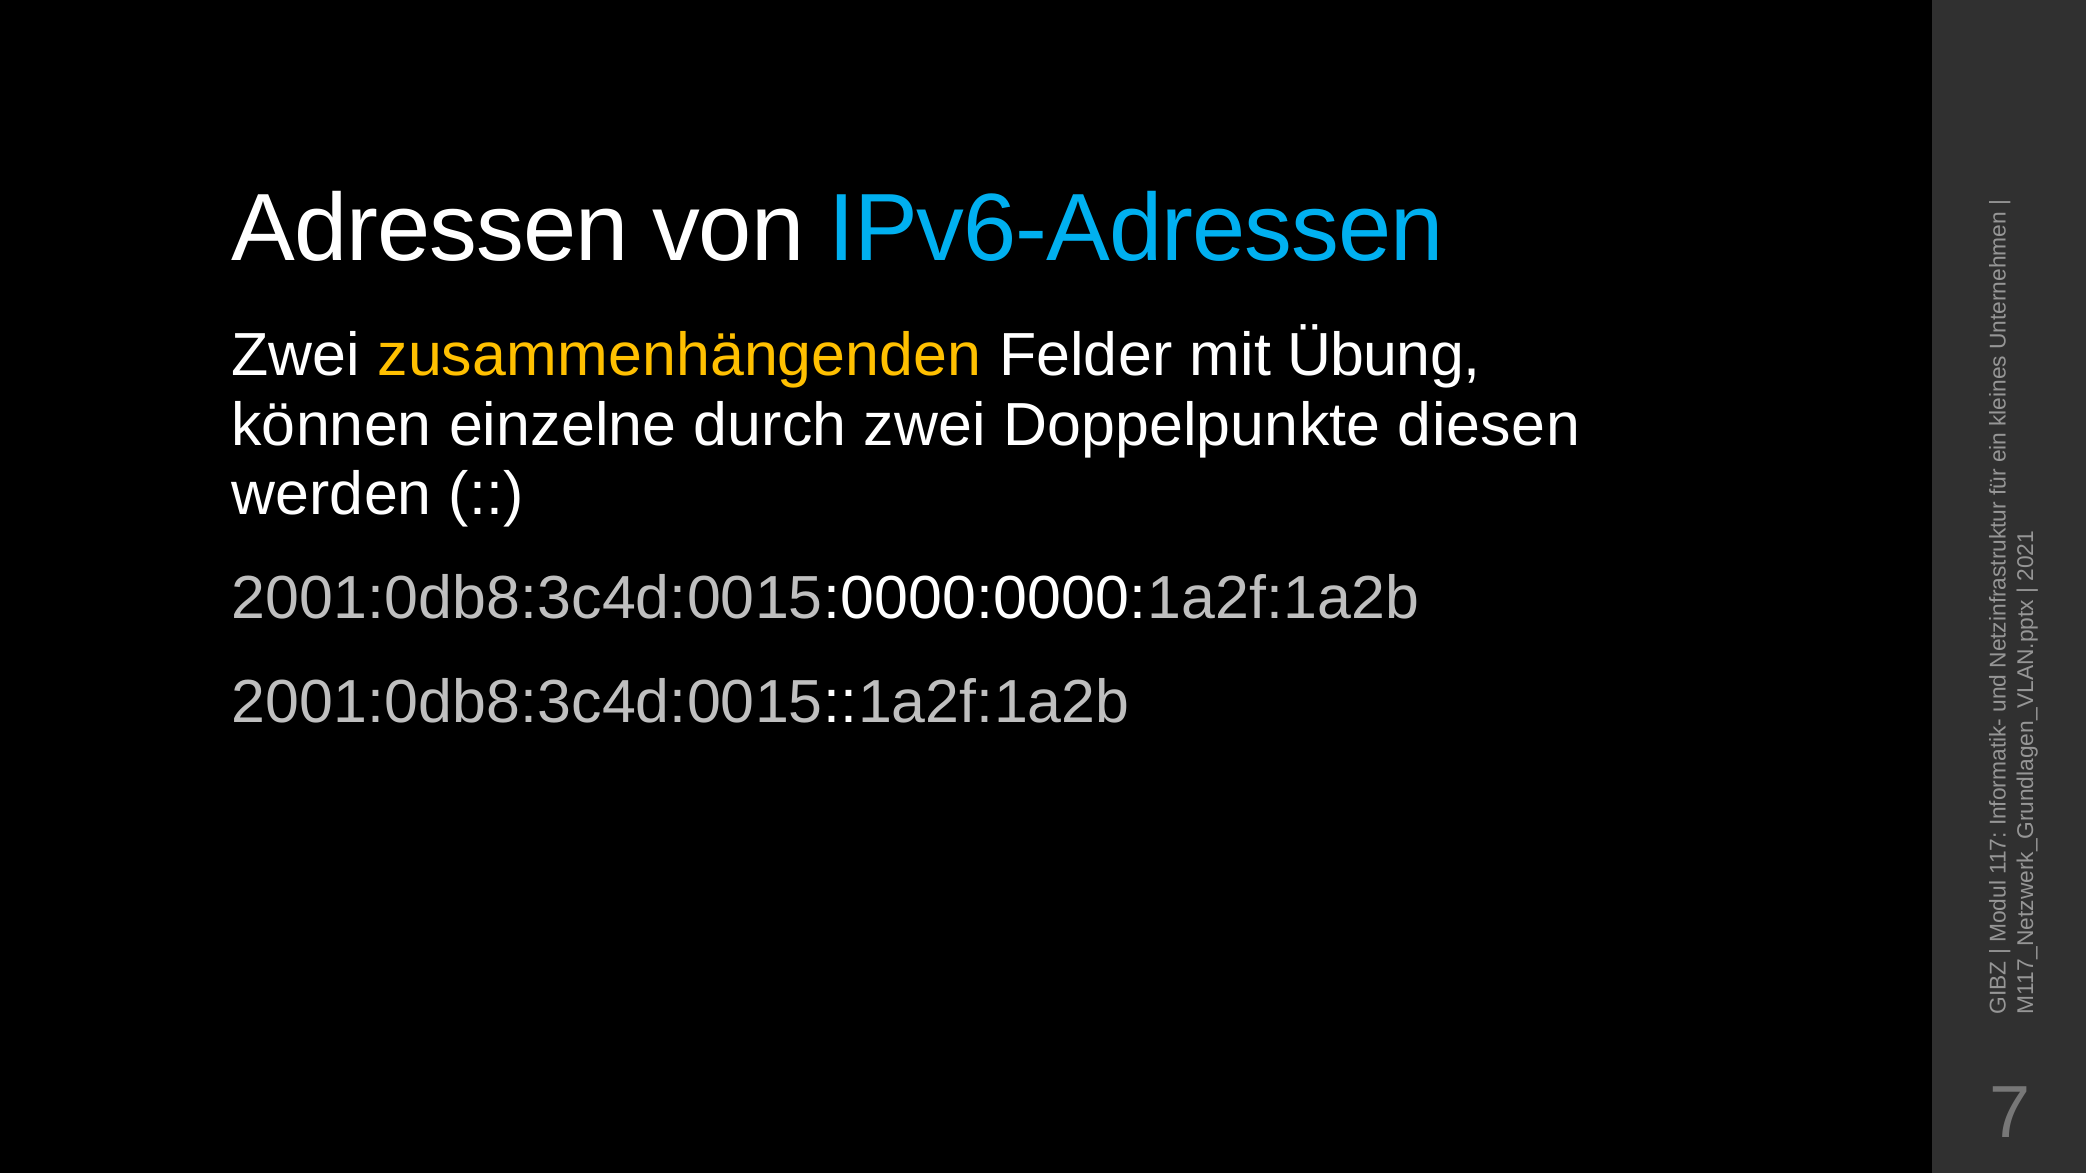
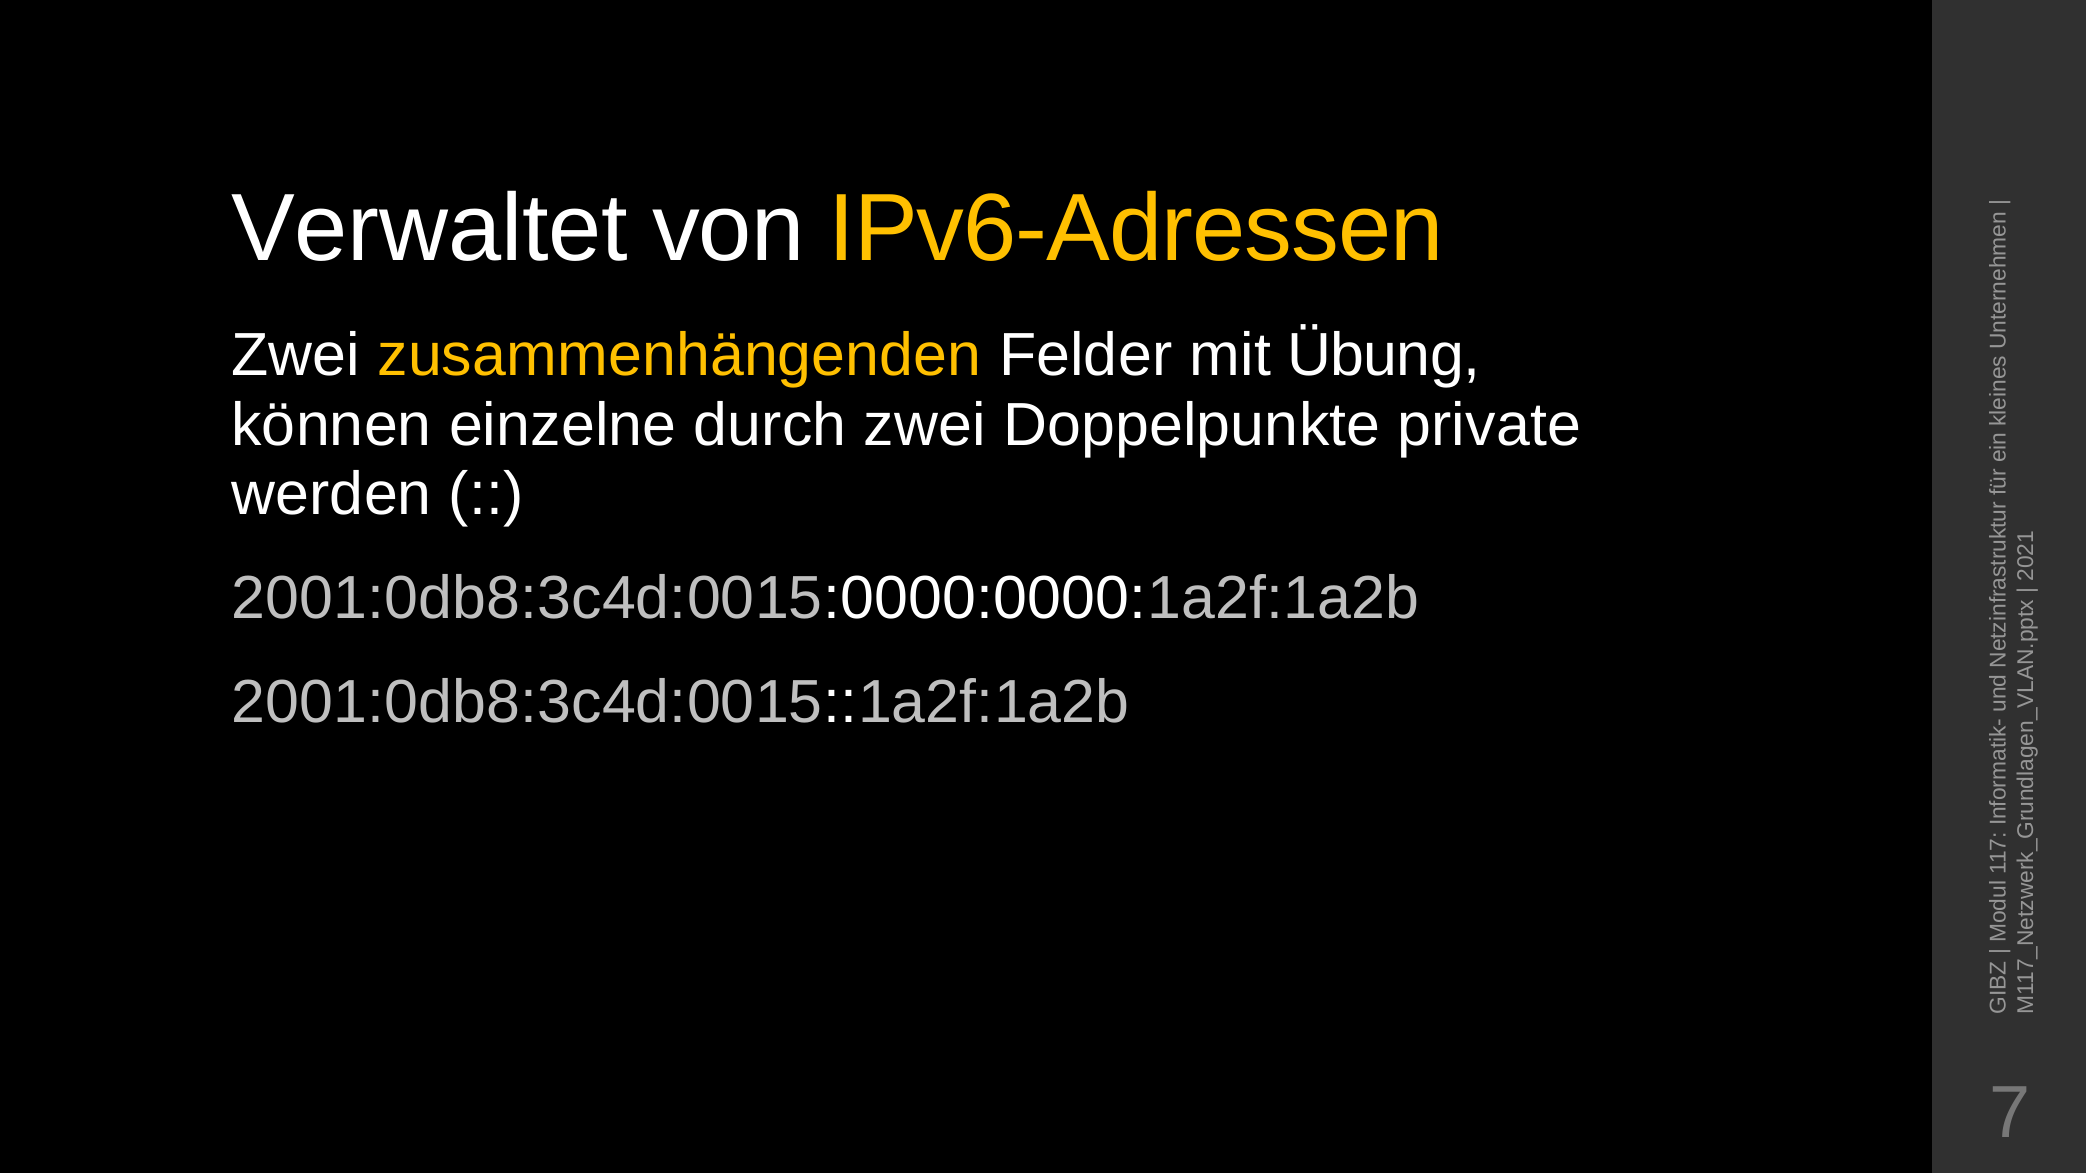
Adressen: Adressen -> Verwaltet
IPv6-Adressen colour: light blue -> yellow
diesen: diesen -> private
